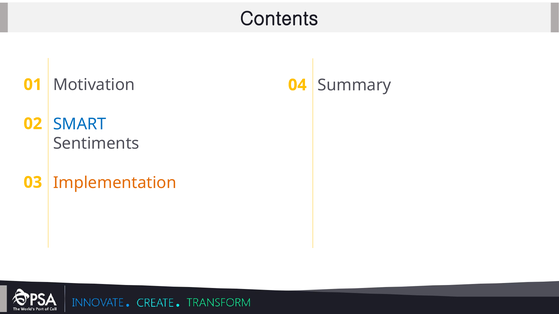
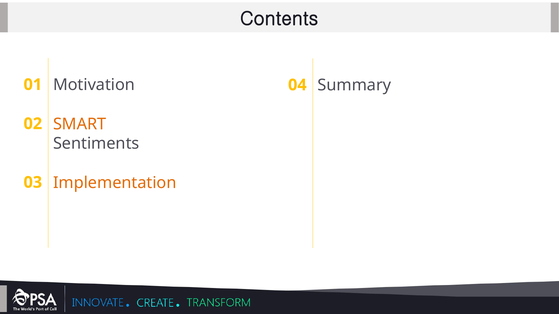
SMART colour: blue -> orange
